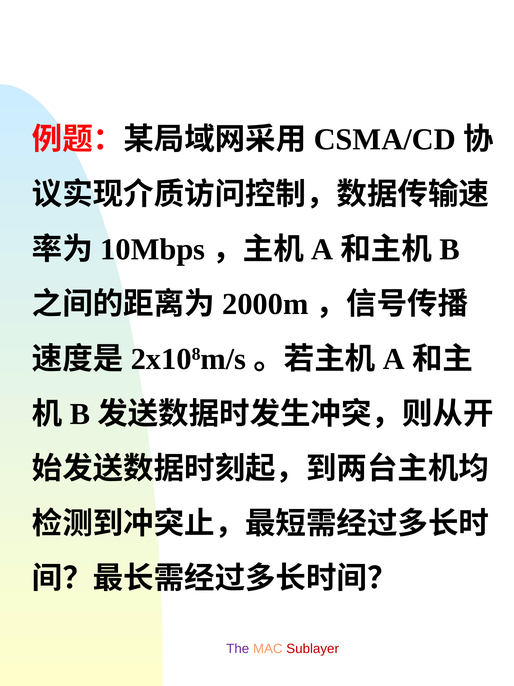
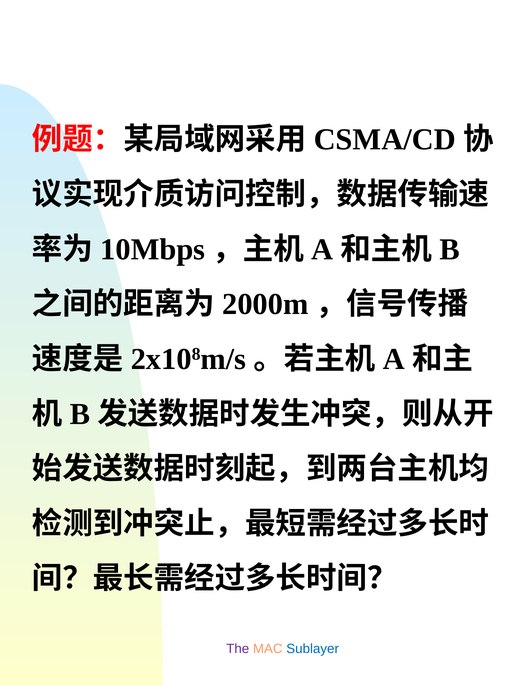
Sublayer colour: red -> blue
